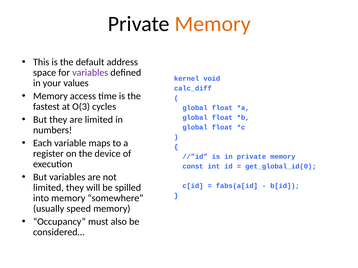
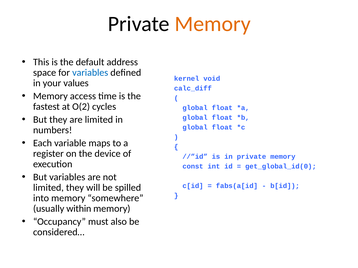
variables at (90, 73) colour: purple -> blue
O(3: O(3 -> O(2
speed: speed -> within
